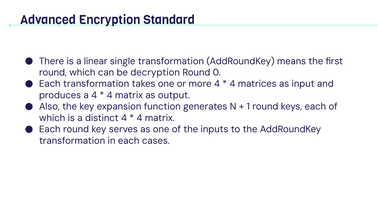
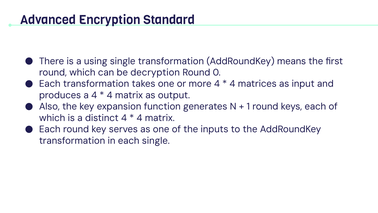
linear: linear -> using
each cases: cases -> single
